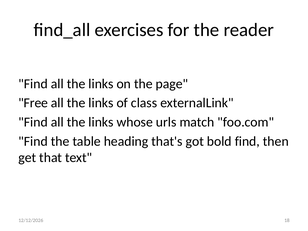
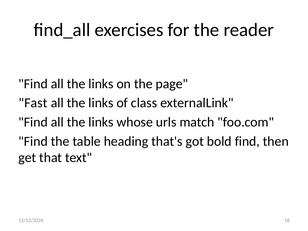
Free: Free -> Fast
